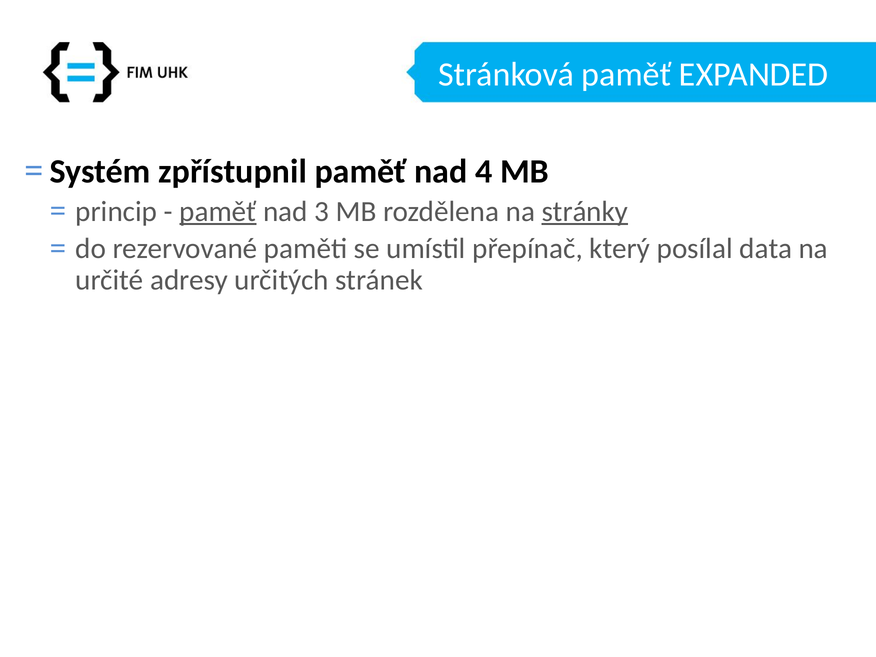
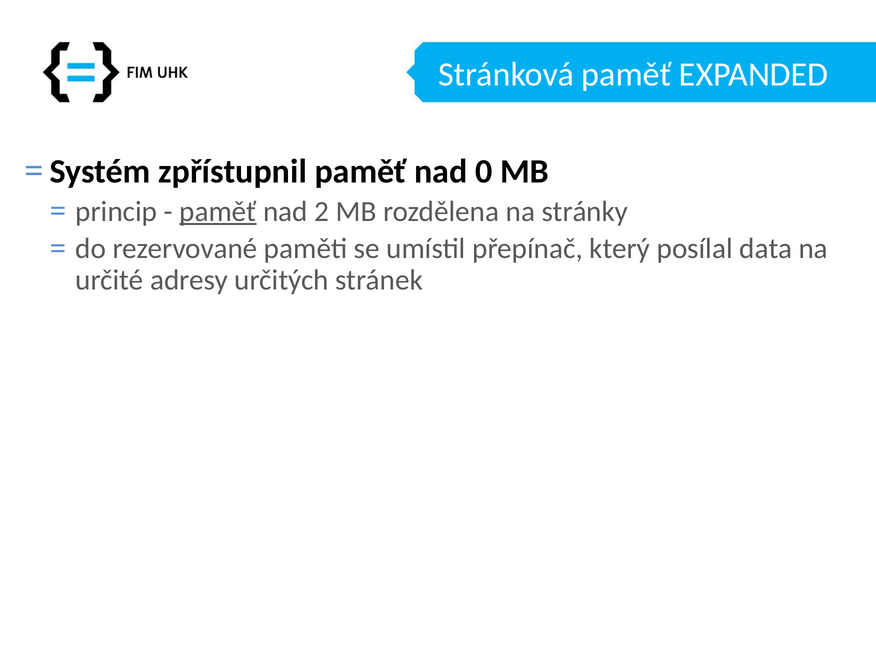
4: 4 -> 0
3: 3 -> 2
stránky underline: present -> none
